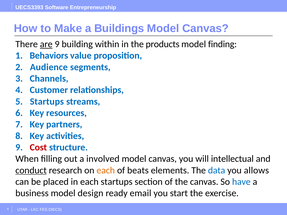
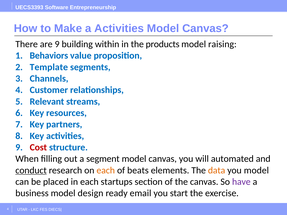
a Buildings: Buildings -> Activities
are underline: present -> none
finding: finding -> raising
Audience: Audience -> Template
Startups at (47, 102): Startups -> Relevant
involved: involved -> segment
intellectual: intellectual -> automated
data colour: blue -> orange
you allows: allows -> model
have colour: blue -> purple
